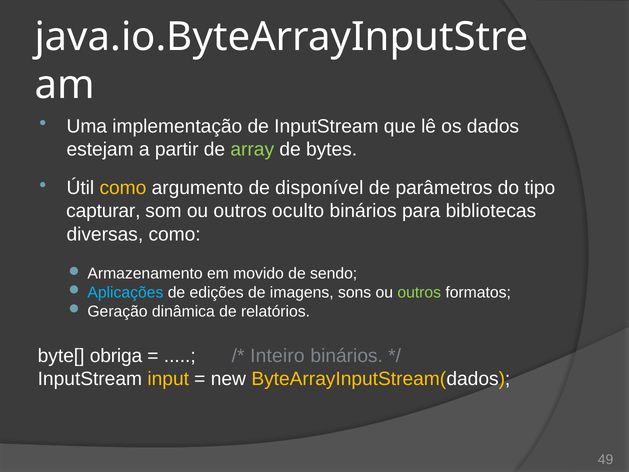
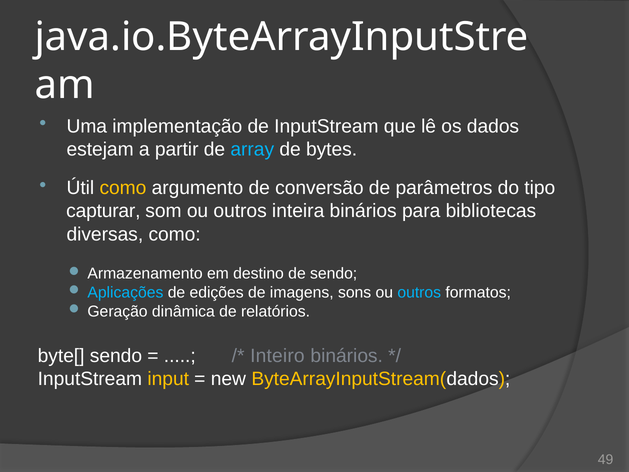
array colour: light green -> light blue
disponível: disponível -> conversão
oculto: oculto -> inteira
movido: movido -> destino
outros at (419, 292) colour: light green -> light blue
byte[ obriga: obriga -> sendo
